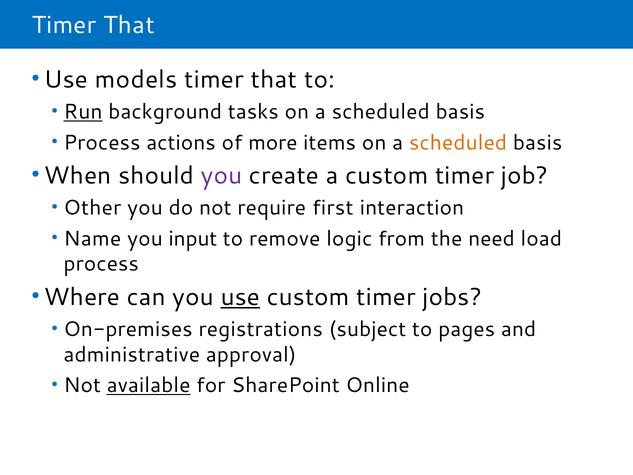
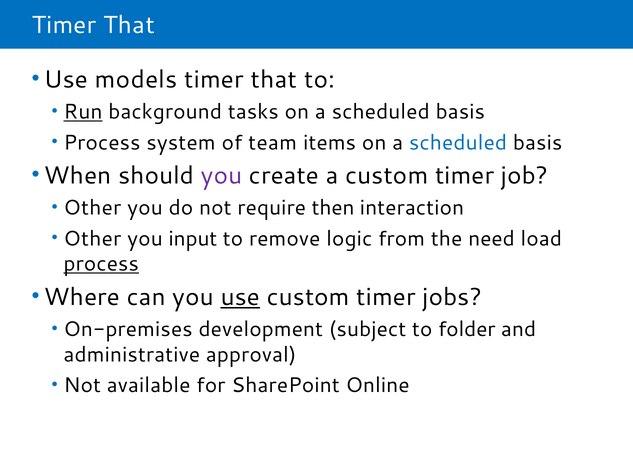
actions: actions -> system
more: more -> team
scheduled at (458, 142) colour: orange -> blue
first: first -> then
Name at (92, 239): Name -> Other
process at (101, 264) underline: none -> present
registrations: registrations -> development
pages: pages -> folder
available underline: present -> none
